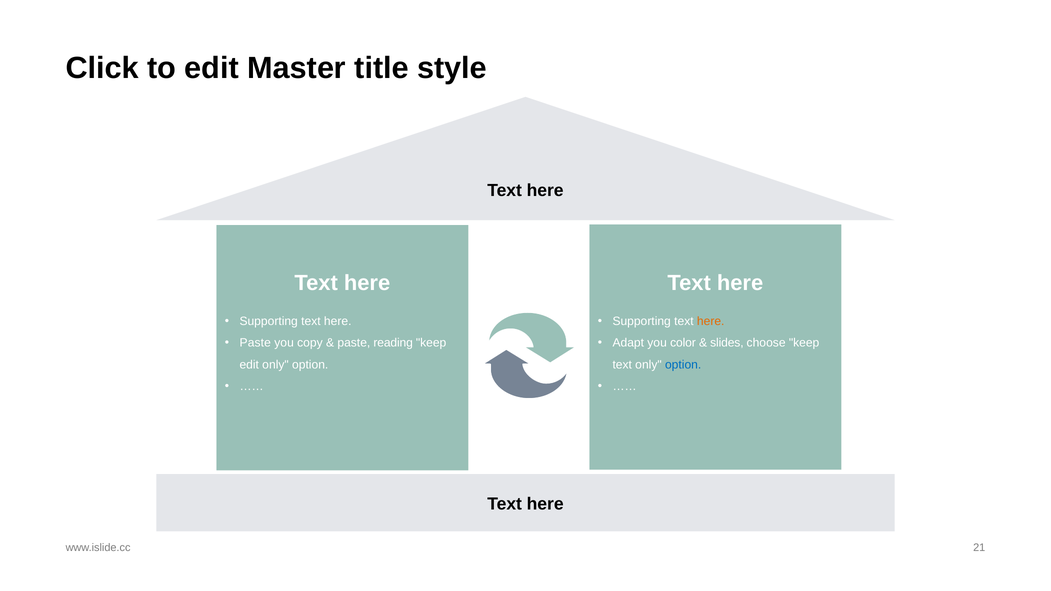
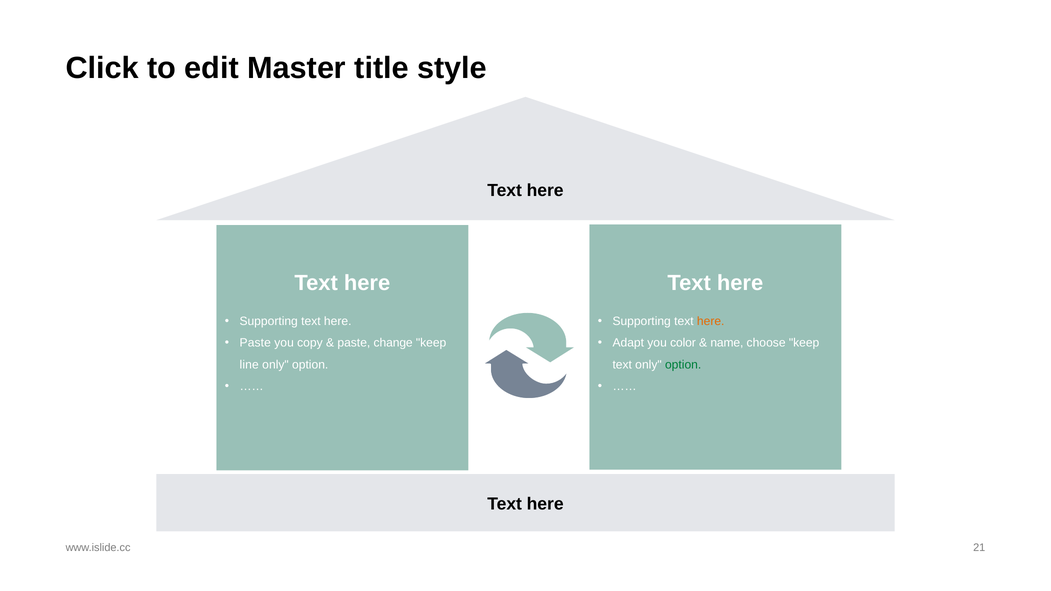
reading: reading -> change
slides: slides -> name
edit at (249, 365): edit -> line
option at (683, 365) colour: blue -> green
